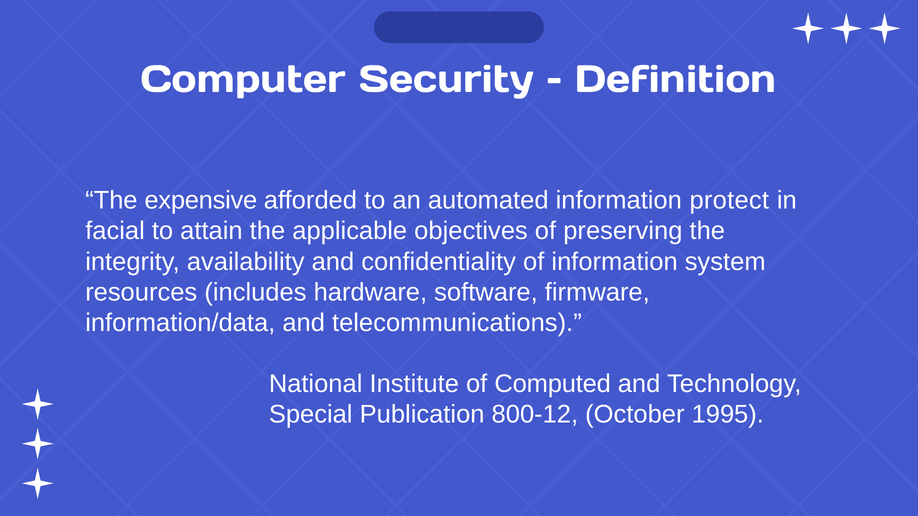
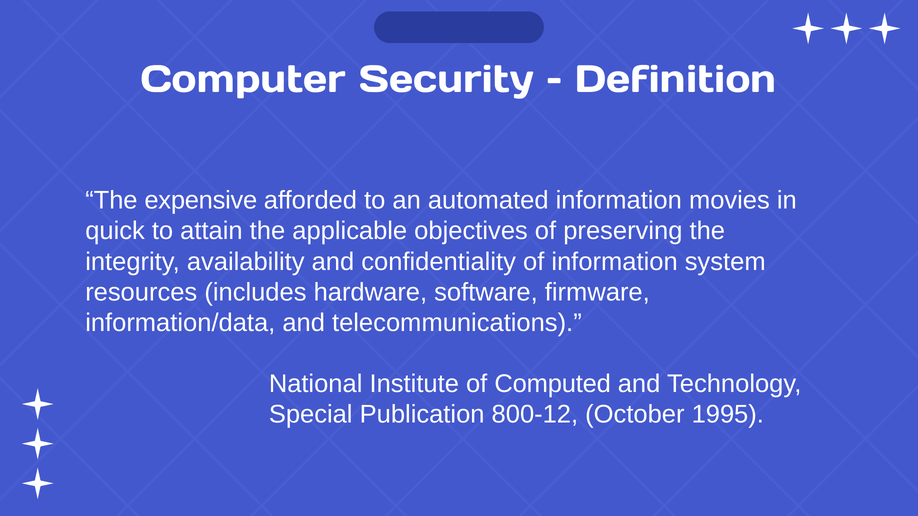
protect: protect -> movies
facial: facial -> quick
